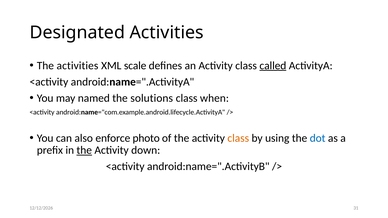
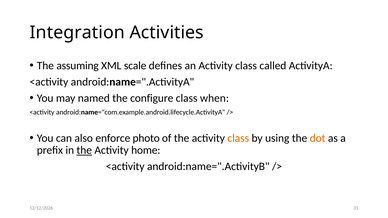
Designated: Designated -> Integration
The activities: activities -> assuming
called underline: present -> none
solutions: solutions -> configure
dot colour: blue -> orange
down: down -> home
